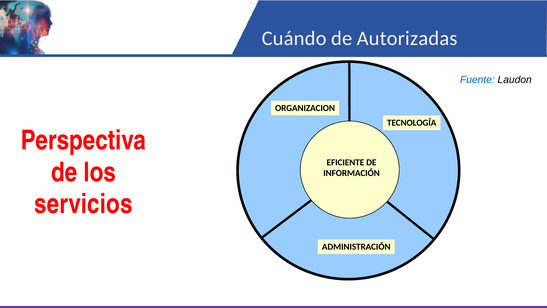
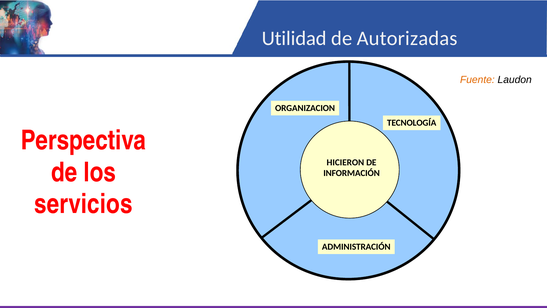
Cuándo: Cuándo -> Utilidad
Fuente colour: blue -> orange
EFICIENTE: EFICIENTE -> HICIERON
